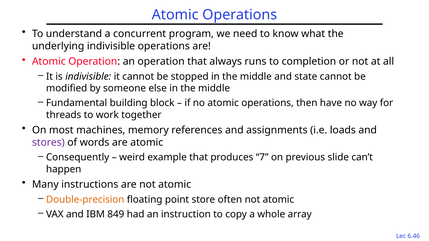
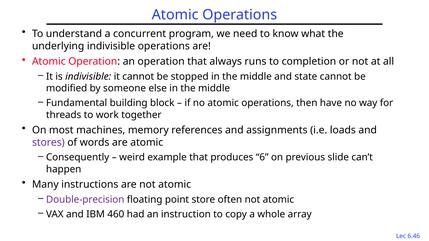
7: 7 -> 6
Double-precision colour: orange -> purple
849: 849 -> 460
